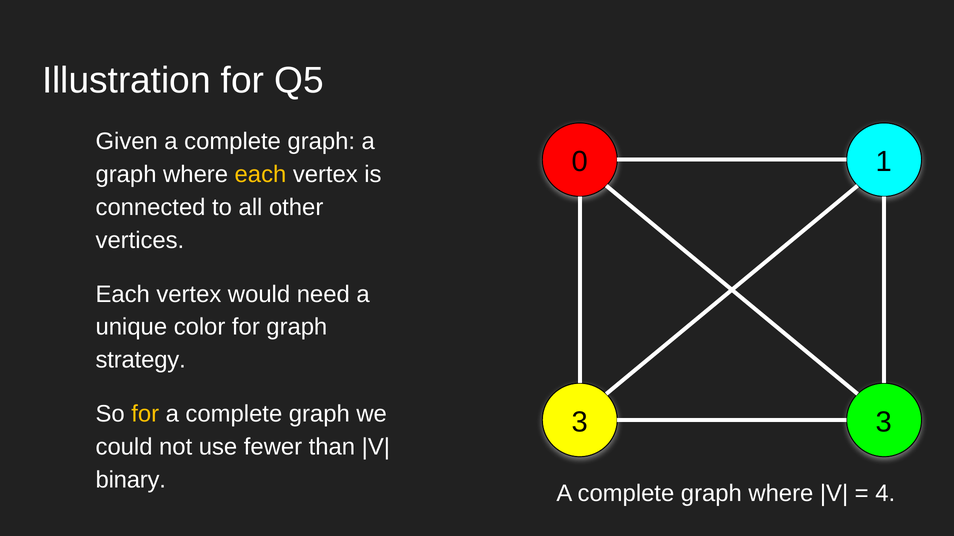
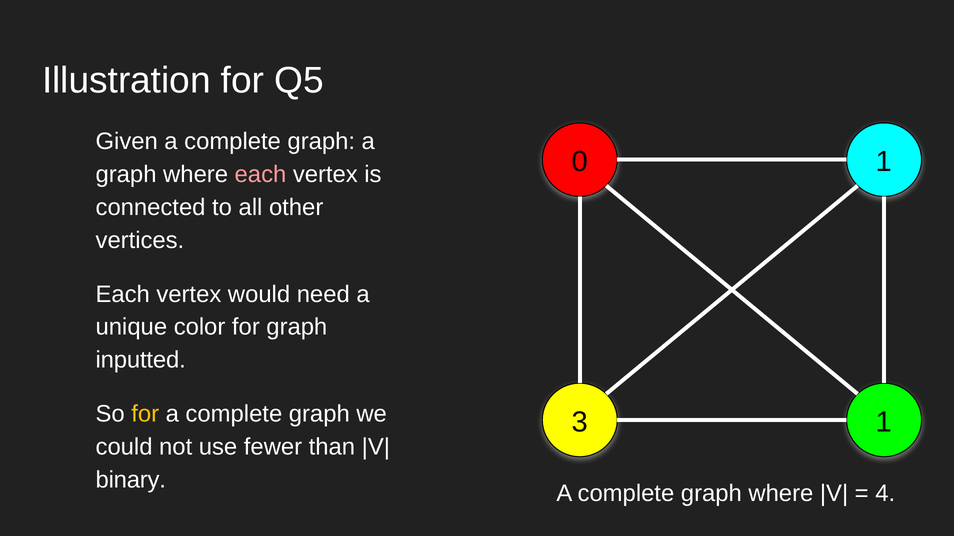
each at (260, 175) colour: yellow -> pink
strategy: strategy -> inputted
3 3: 3 -> 1
